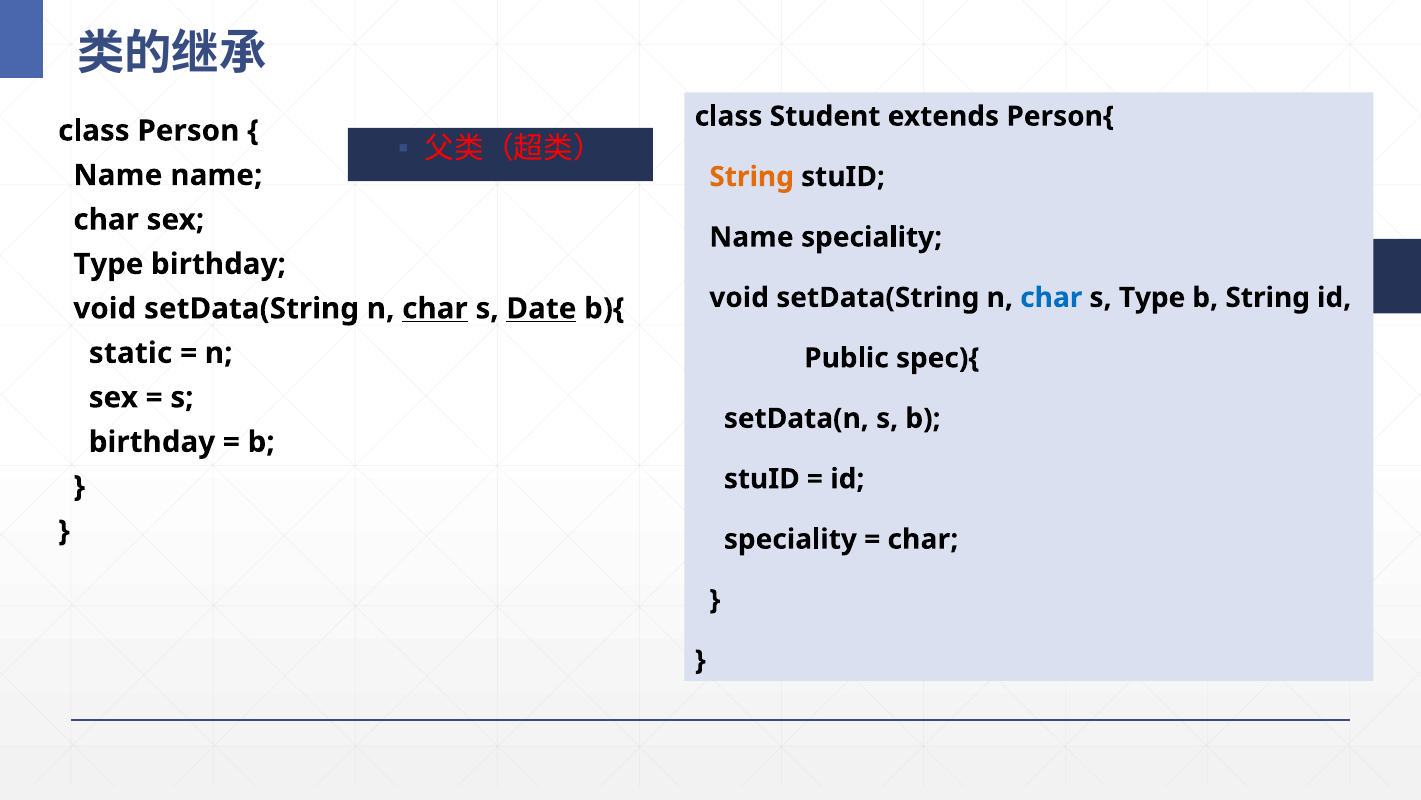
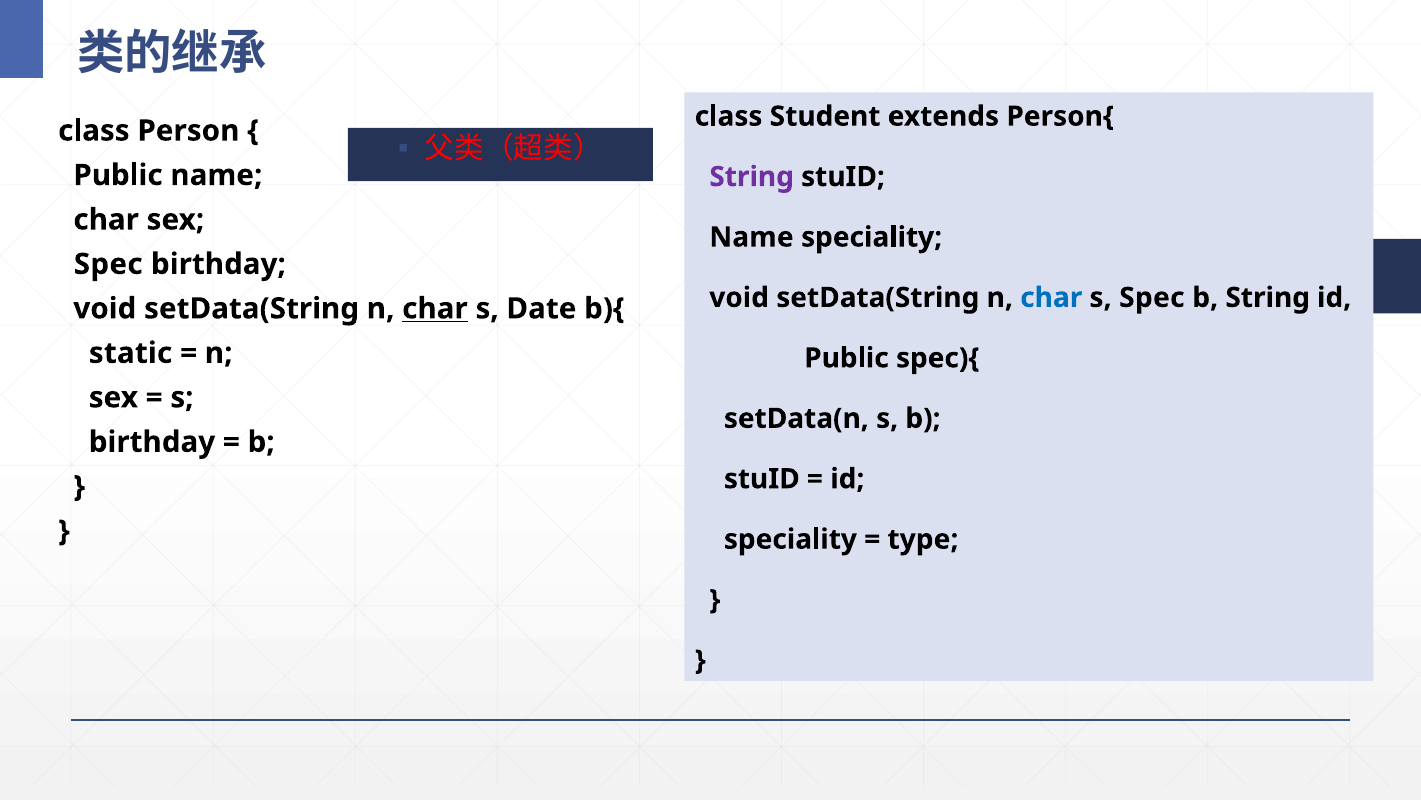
Name at (118, 175): Name -> Public
String at (752, 177) colour: orange -> purple
Type at (108, 264): Type -> Spec
s Type: Type -> Spec
Date underline: present -> none
char at (923, 539): char -> type
